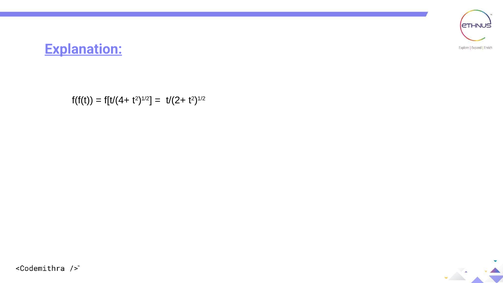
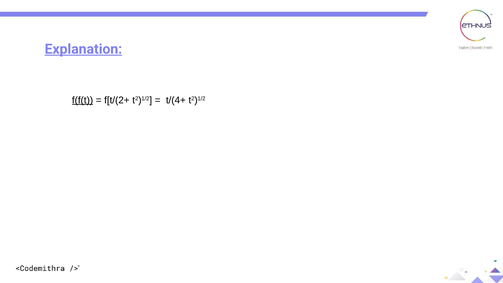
f(f(t underline: none -> present
f[t/(4+: f[t/(4+ -> f[t/(2+
t/(2+: t/(2+ -> t/(4+
